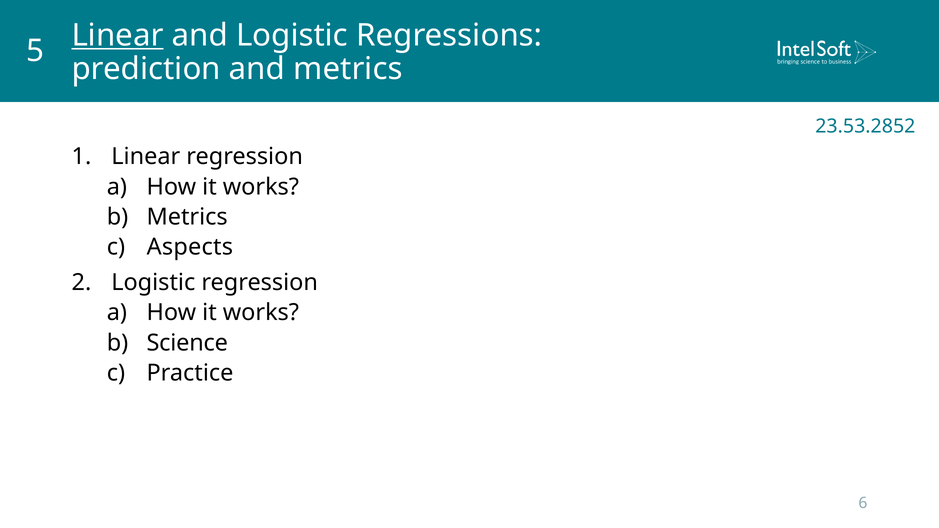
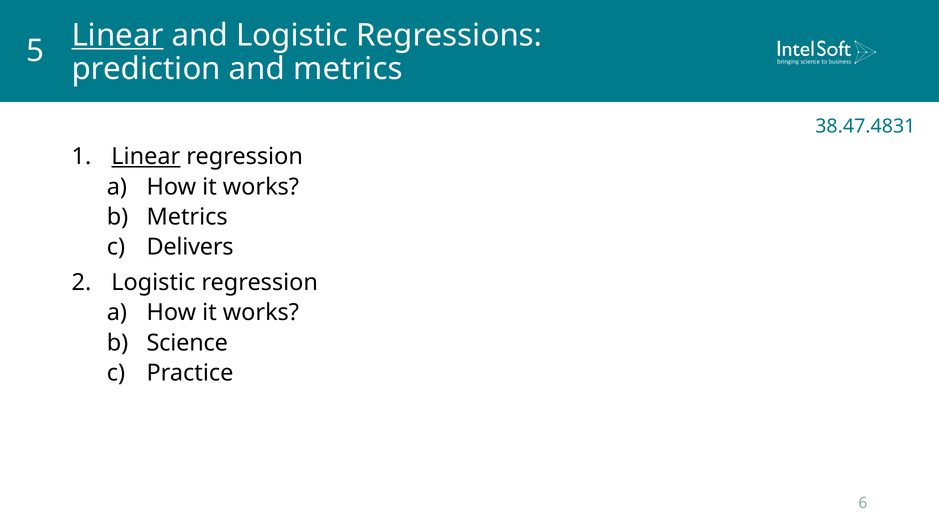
23.53.2852: 23.53.2852 -> 38.47.4831
Linear at (146, 157) underline: none -> present
Aspects: Aspects -> Delivers
